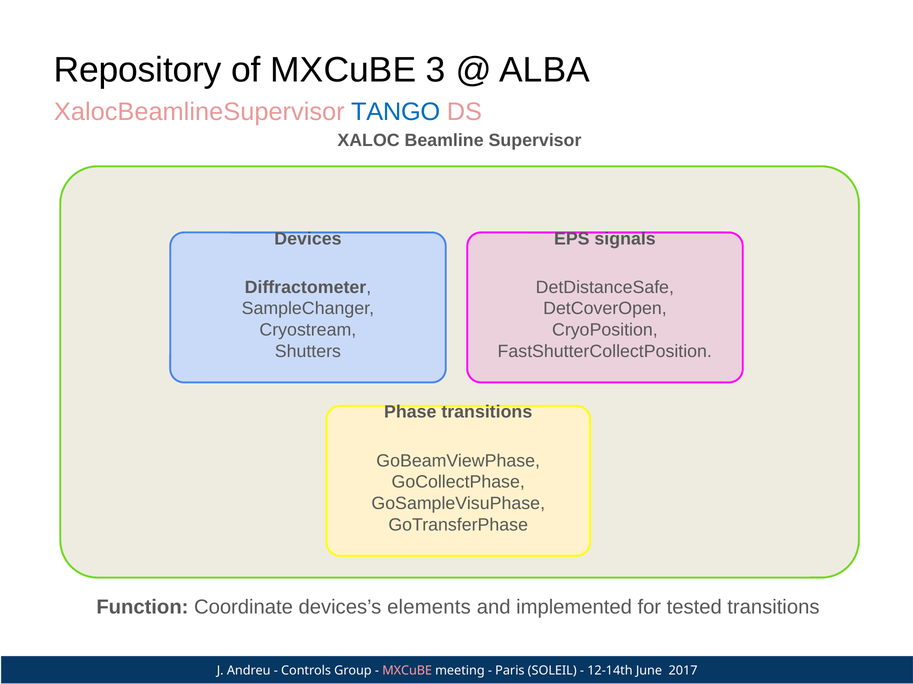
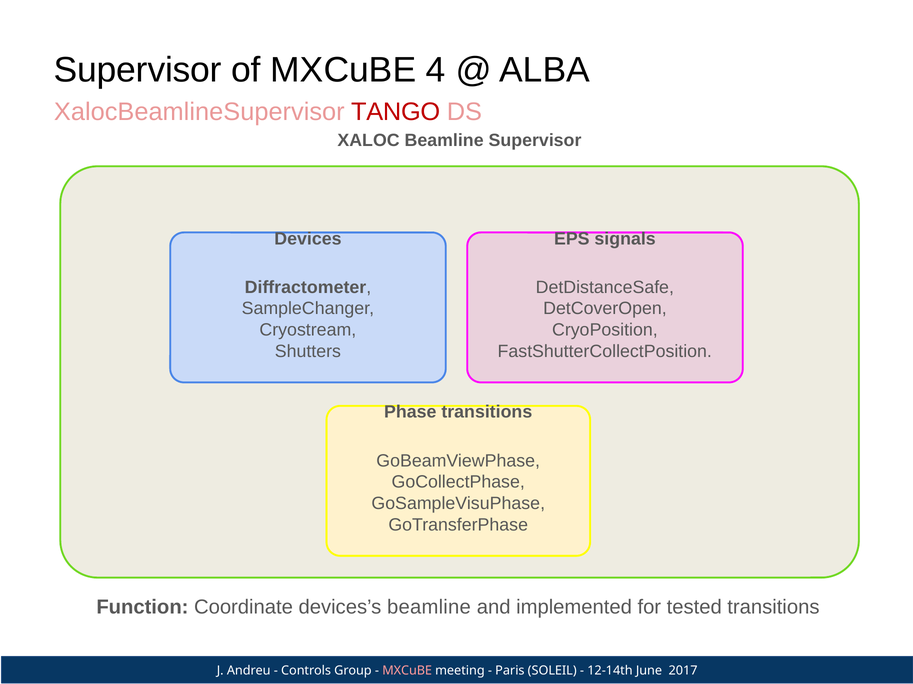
Repository at (138, 70): Repository -> Supervisor
3: 3 -> 4
TANGO colour: blue -> red
devices’s elements: elements -> beamline
